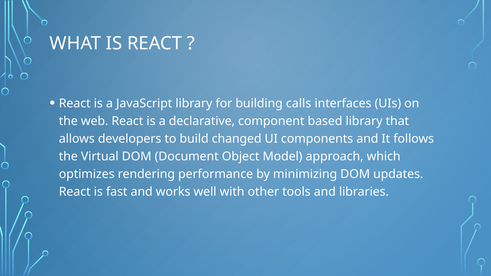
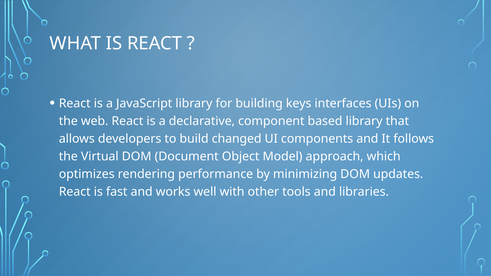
calls: calls -> keys
